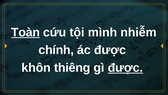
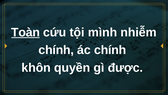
ác được: được -> chính
thiêng: thiêng -> quyền
được at (125, 67) underline: present -> none
